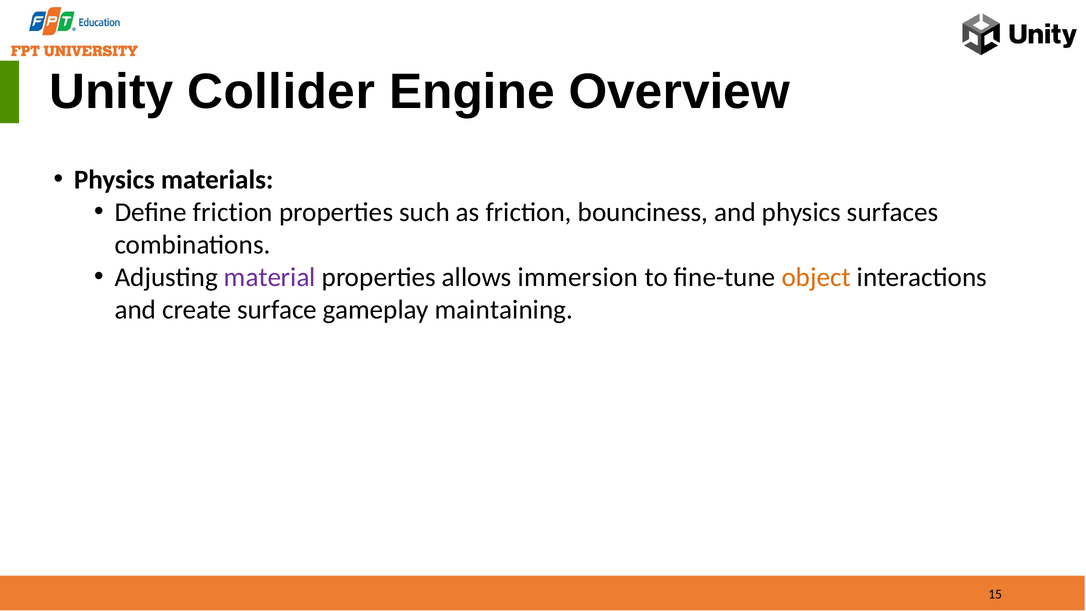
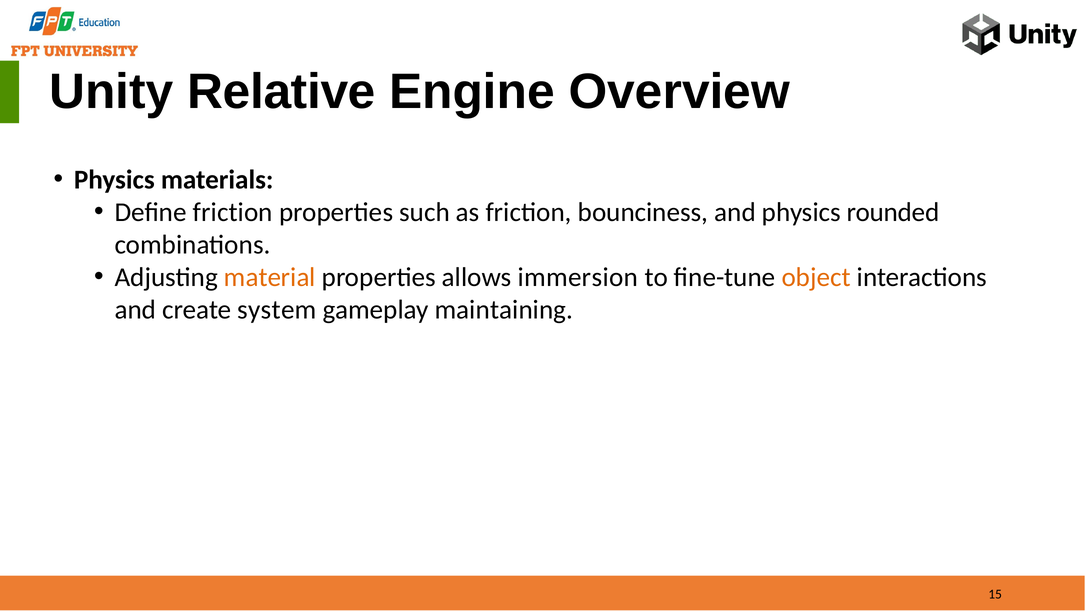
Collider: Collider -> Relative
surfaces: surfaces -> rounded
material colour: purple -> orange
surface: surface -> system
